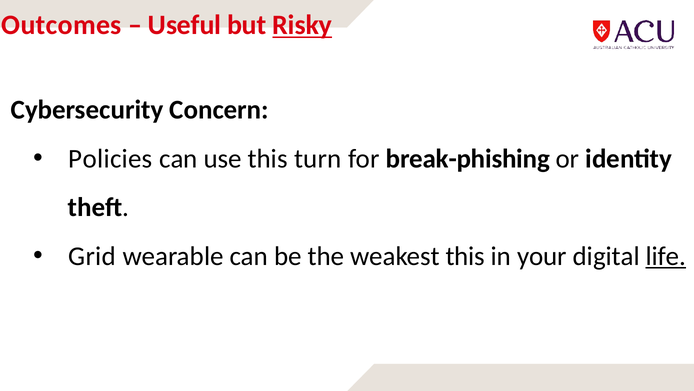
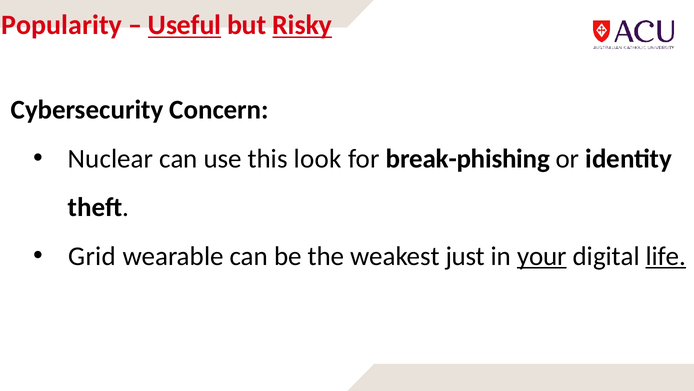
Outcomes: Outcomes -> Popularity
Useful underline: none -> present
Policies: Policies -> Nuclear
turn: turn -> look
weakest this: this -> just
your underline: none -> present
